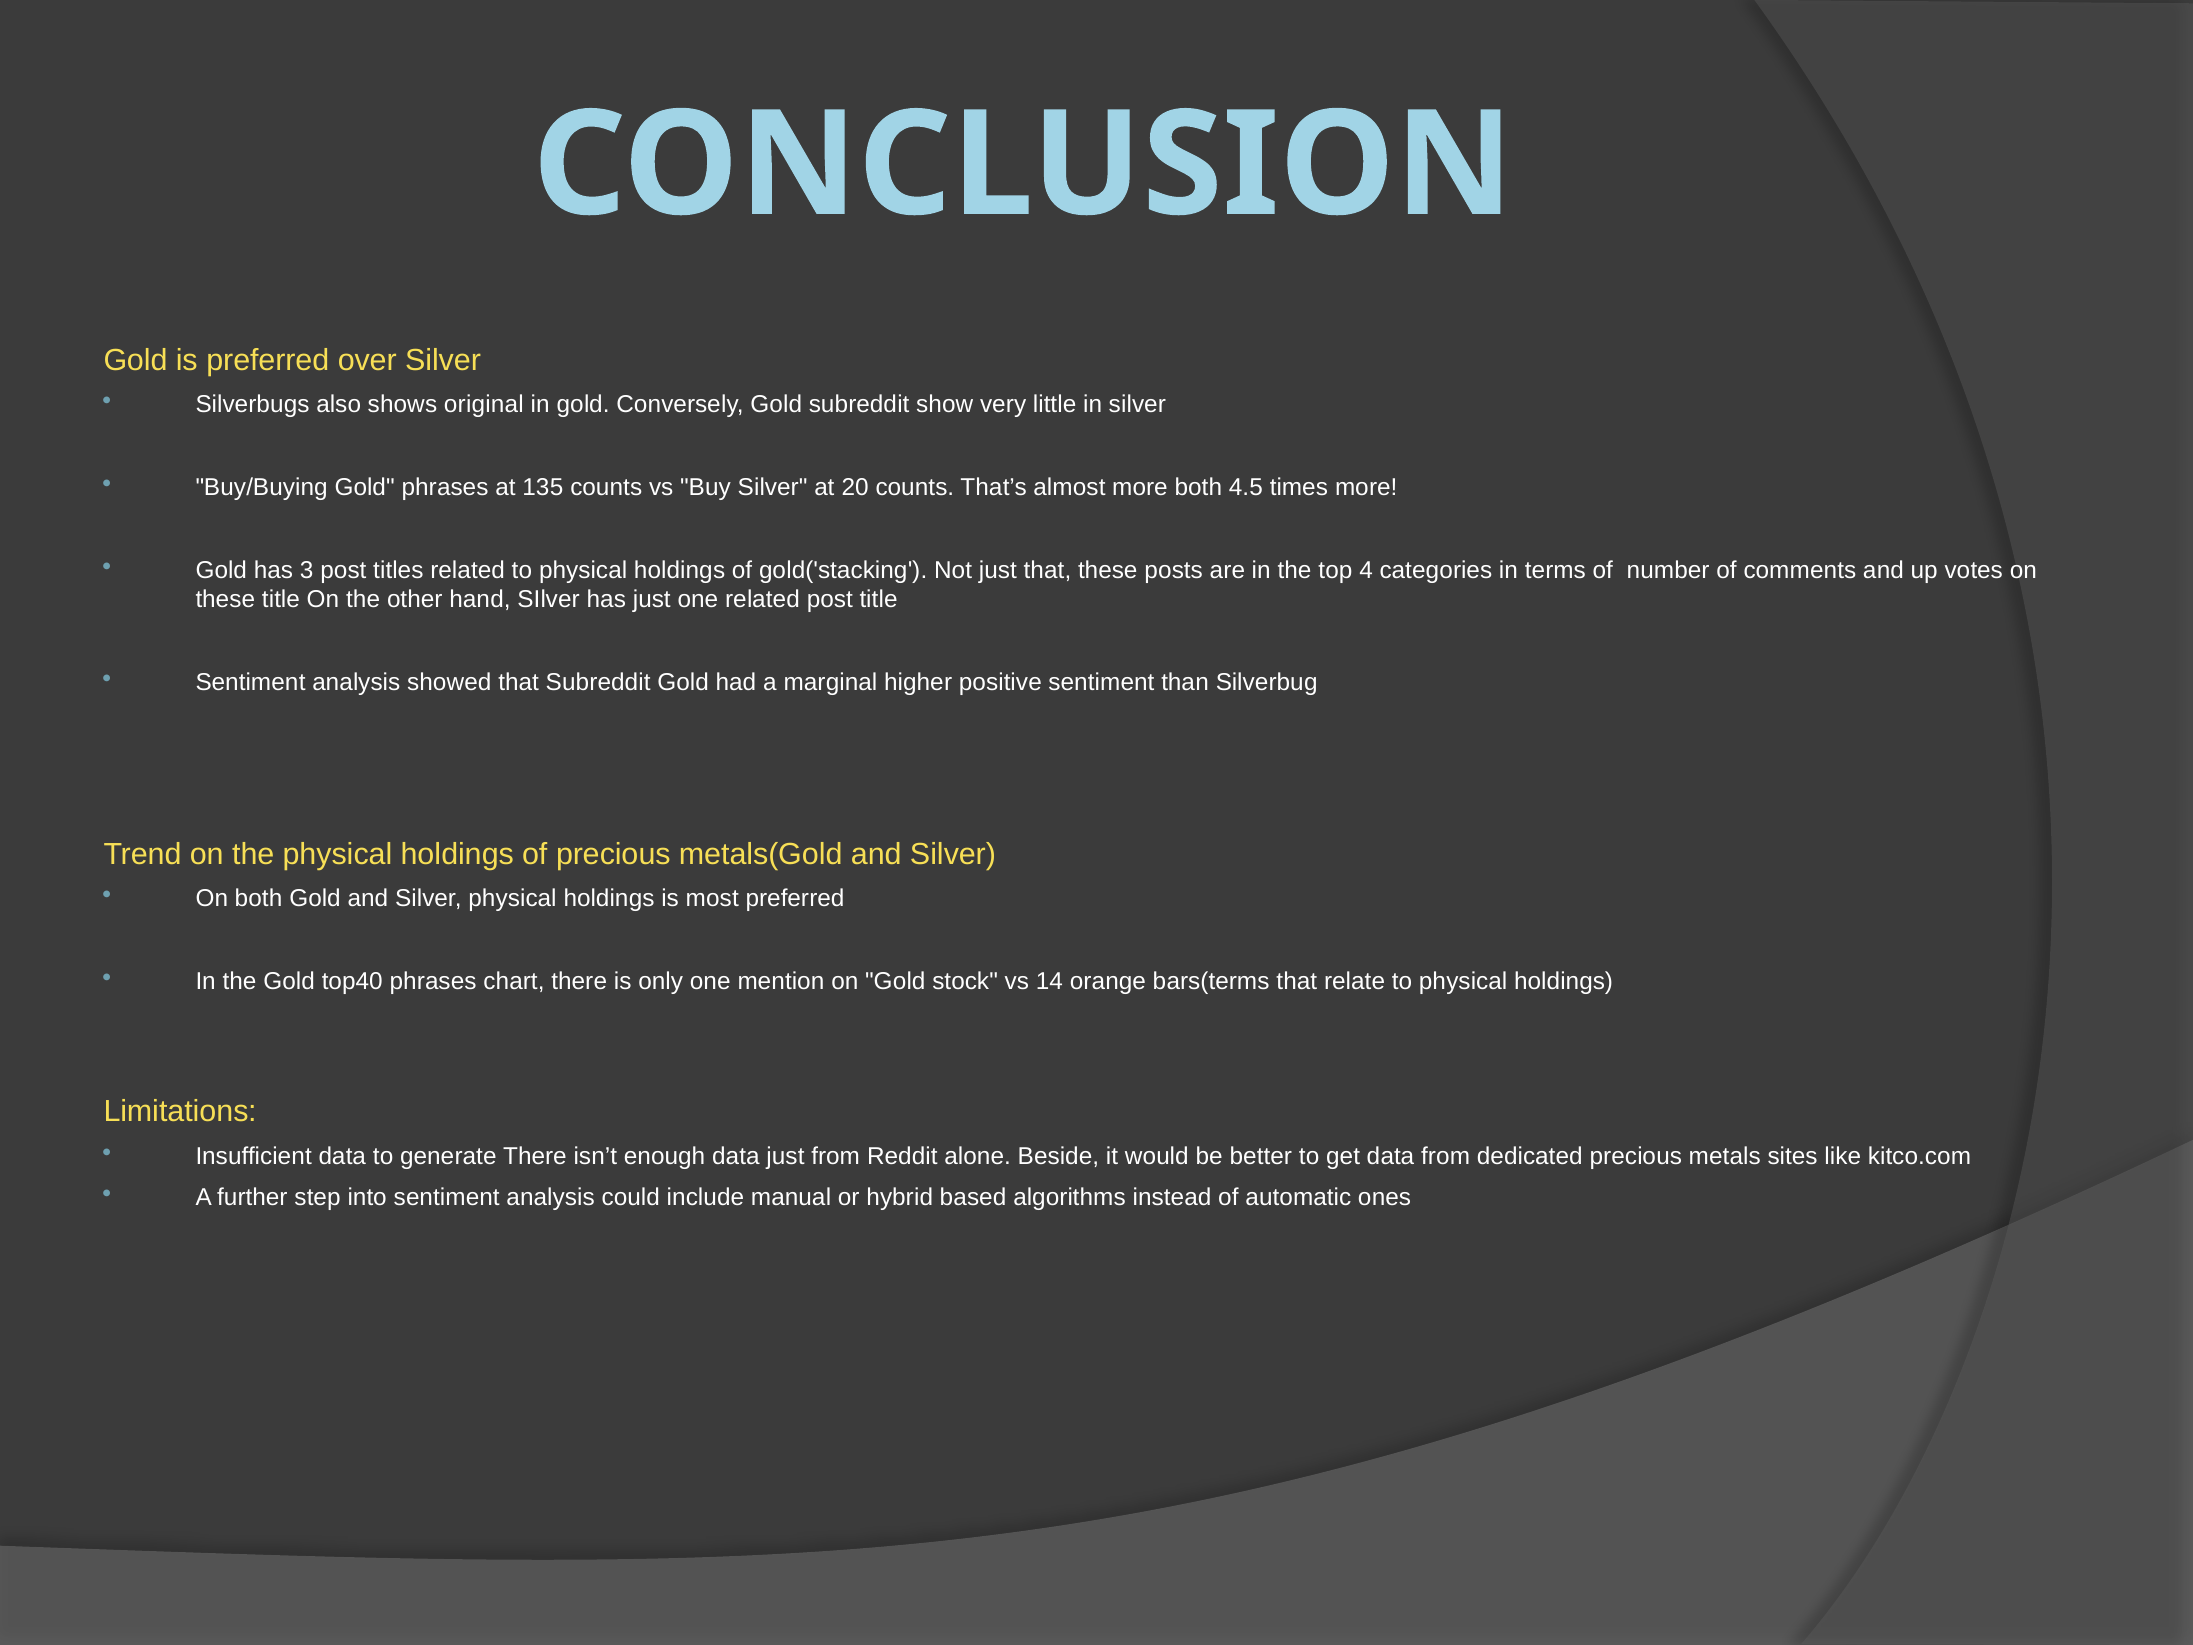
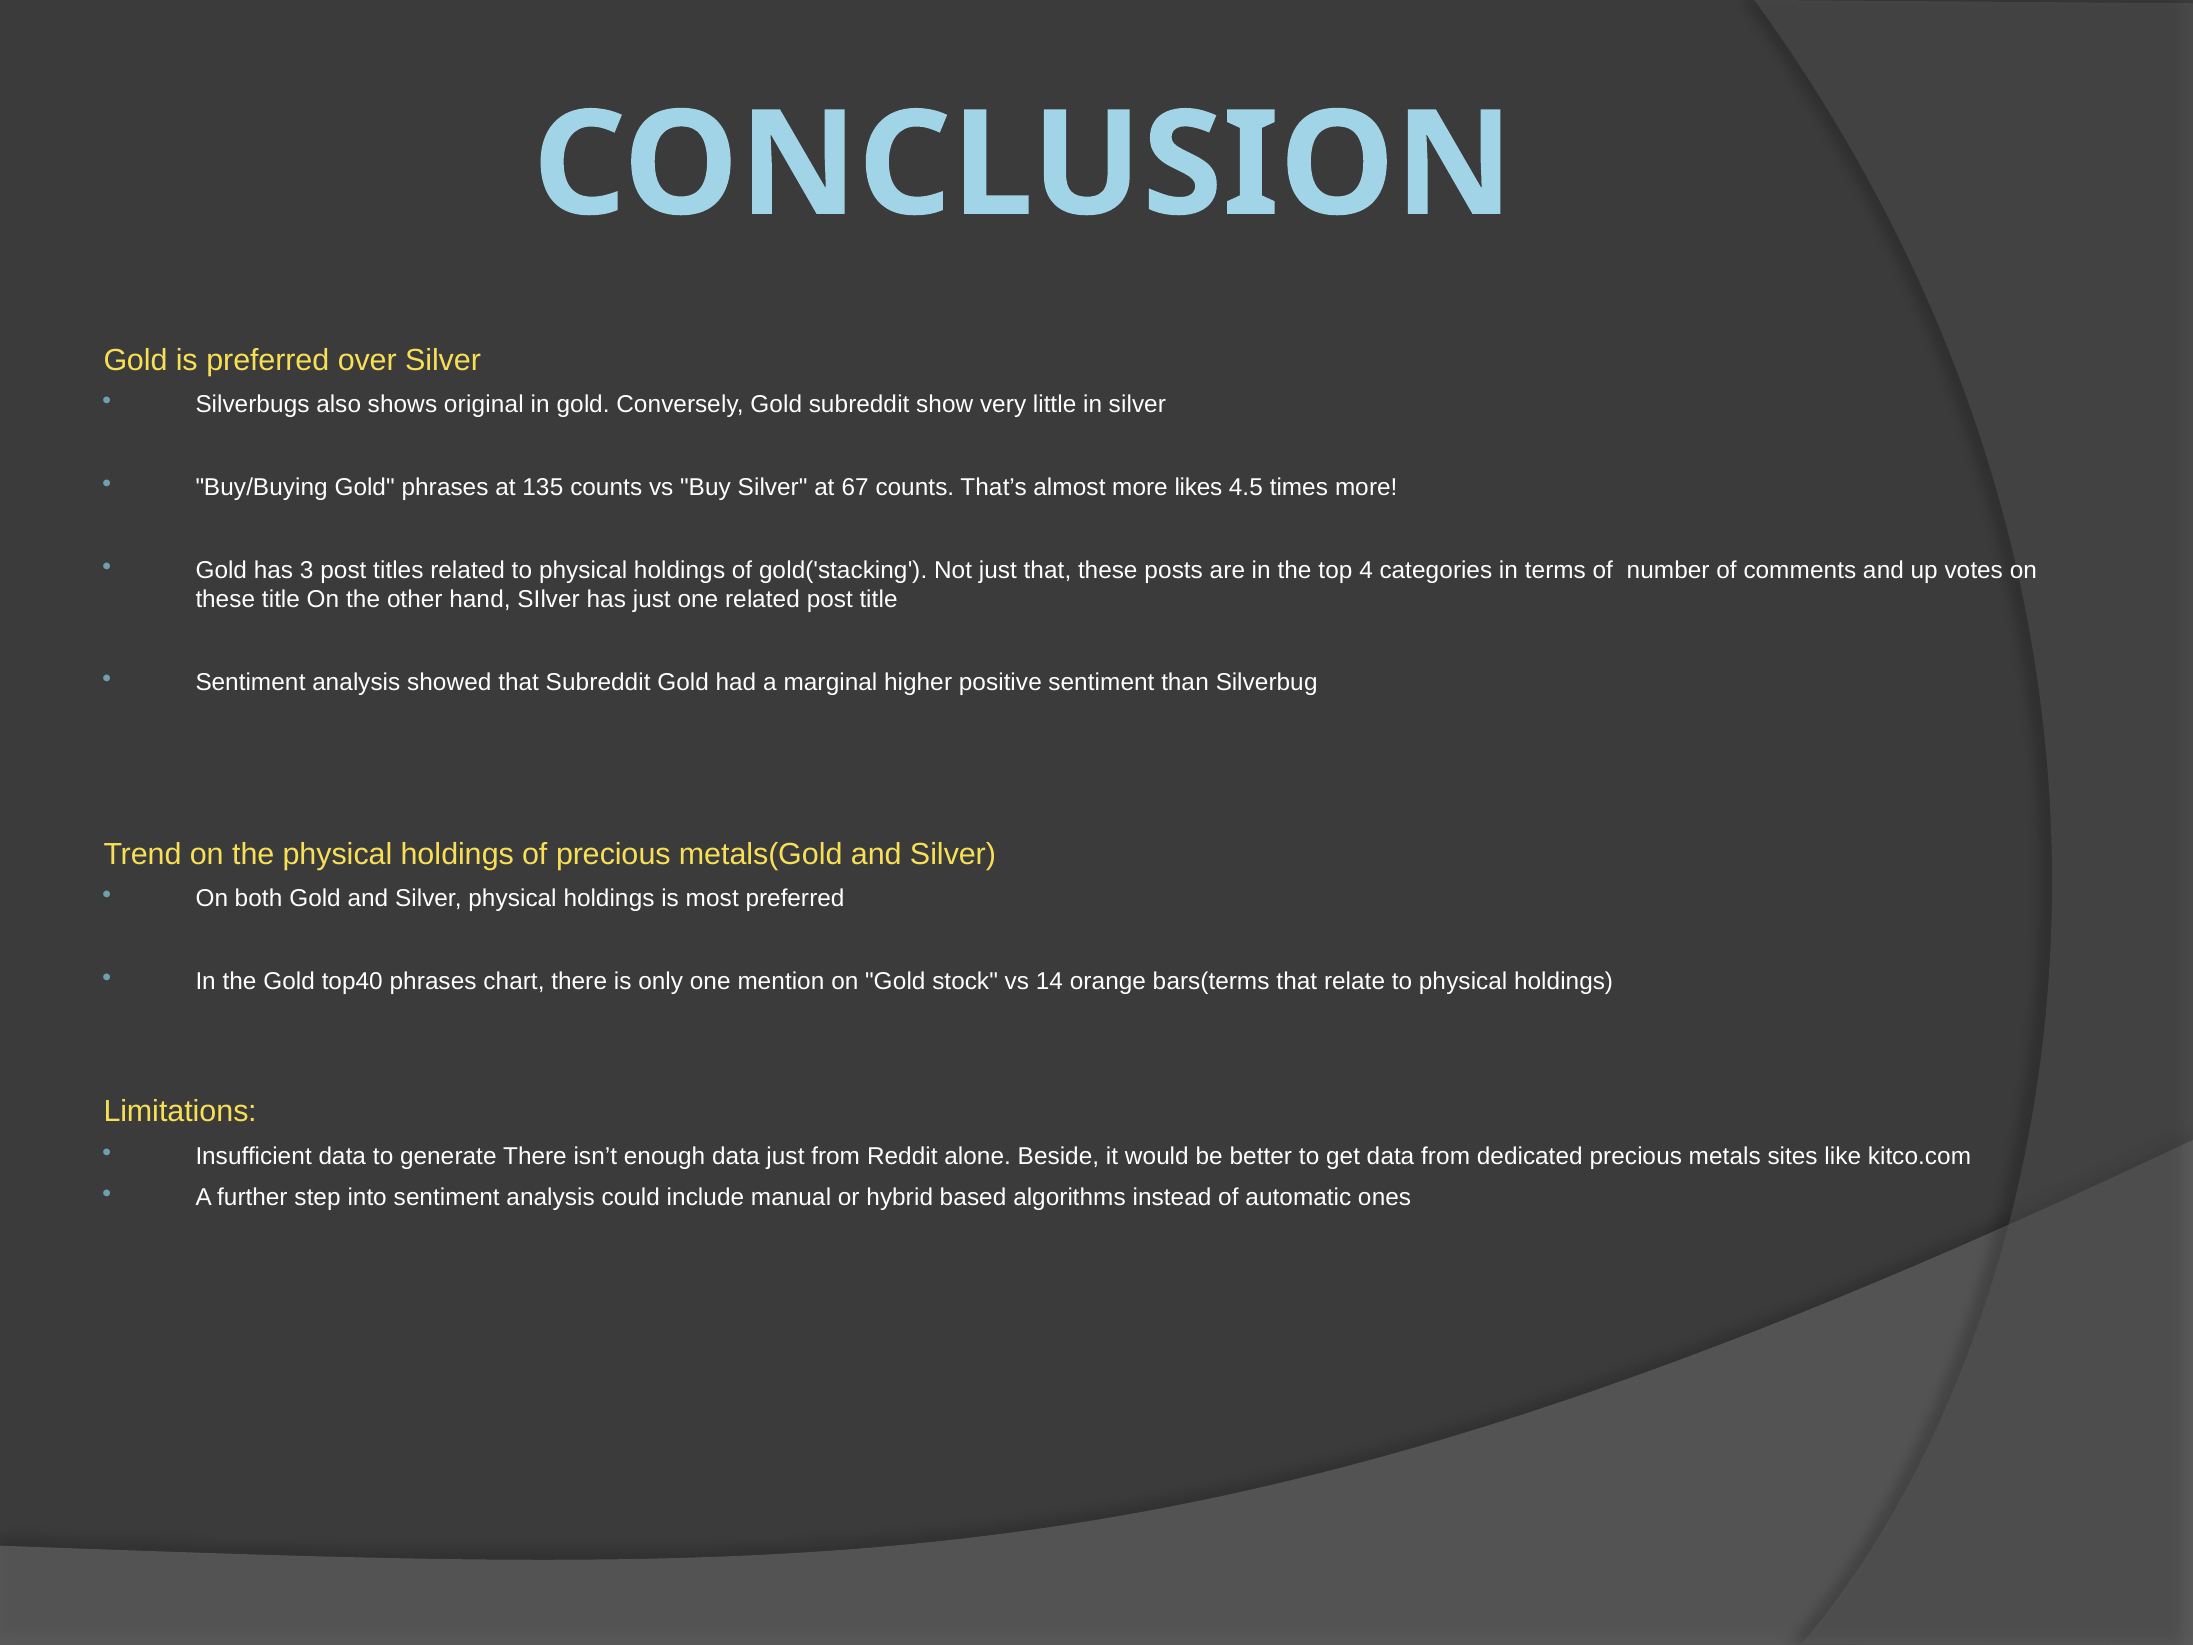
20: 20 -> 67
more both: both -> likes
